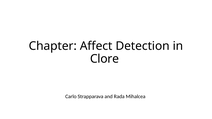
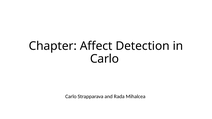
Clore at (105, 59): Clore -> Carlo
